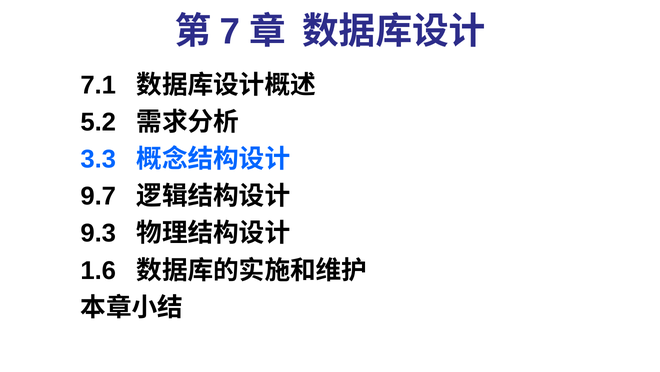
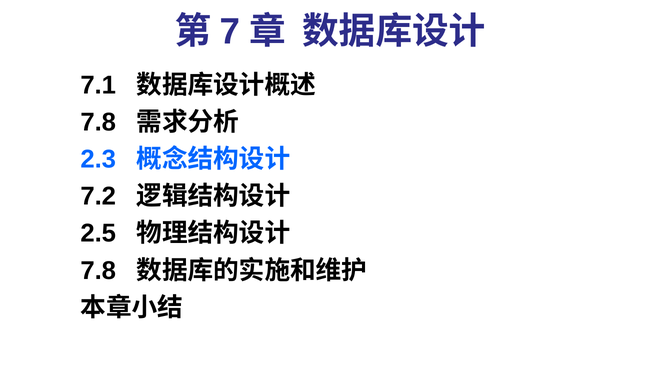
5.2 at (98, 122): 5.2 -> 7.8
3.3: 3.3 -> 2.3
9.7: 9.7 -> 7.2
9.3: 9.3 -> 2.5
1.6 at (98, 270): 1.6 -> 7.8
